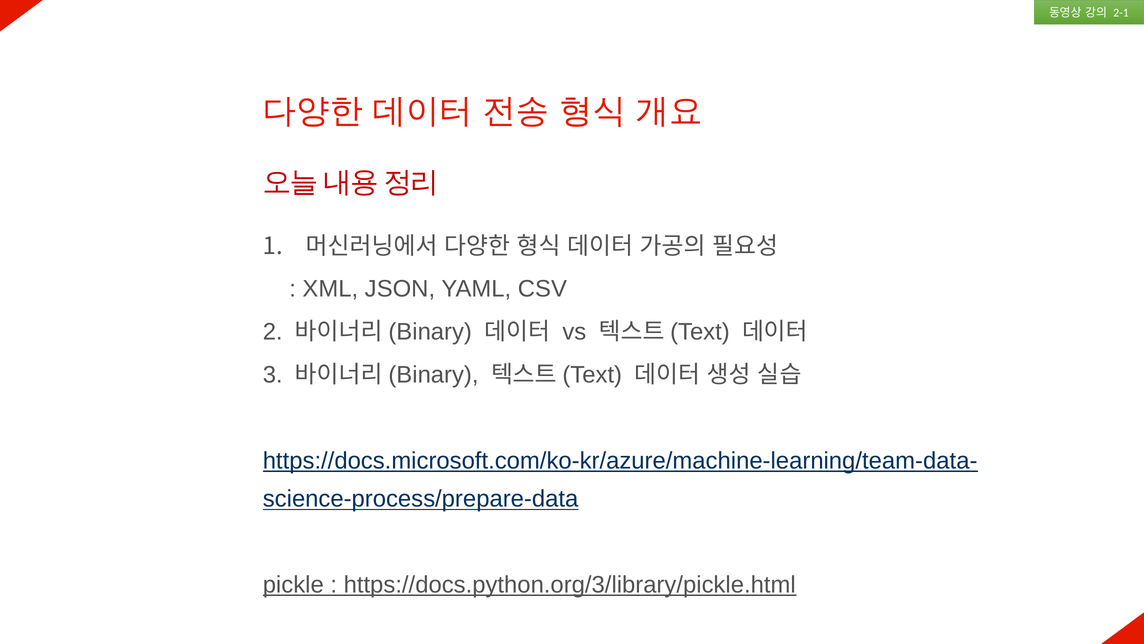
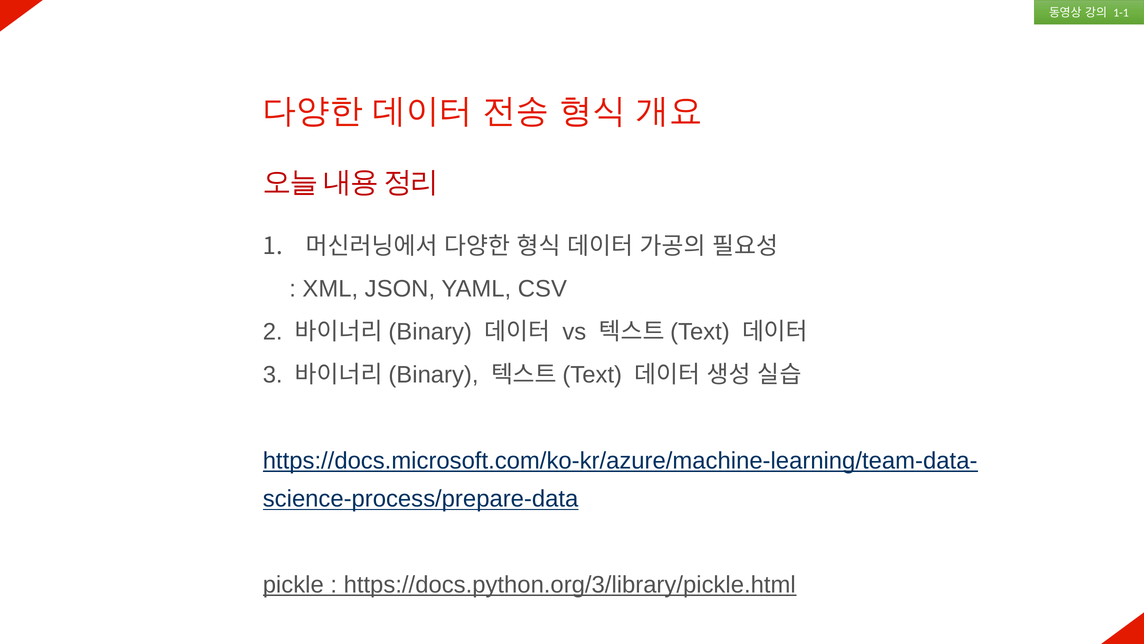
2-1: 2-1 -> 1-1
